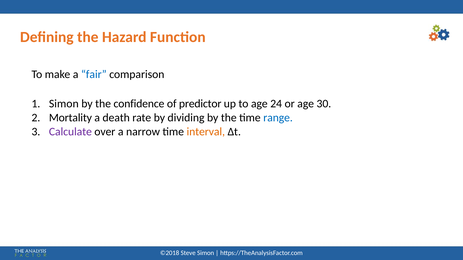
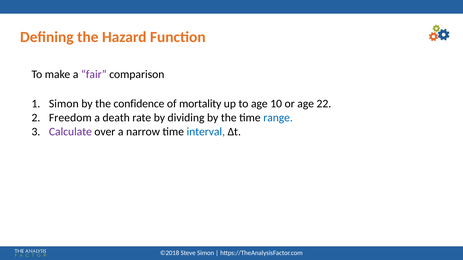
fair colour: blue -> purple
predictor: predictor -> mortality
24: 24 -> 10
30: 30 -> 22
Mortality: Mortality -> Freedom
interval colour: orange -> blue
